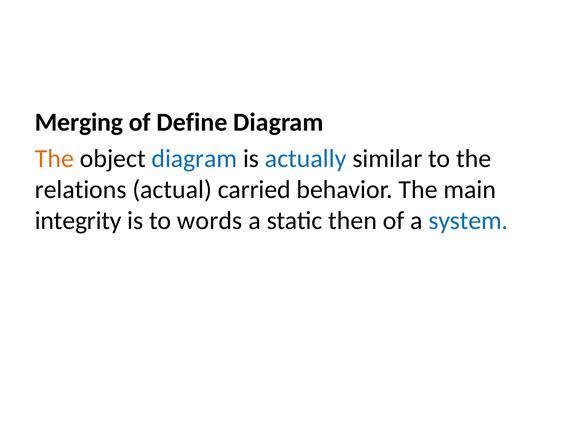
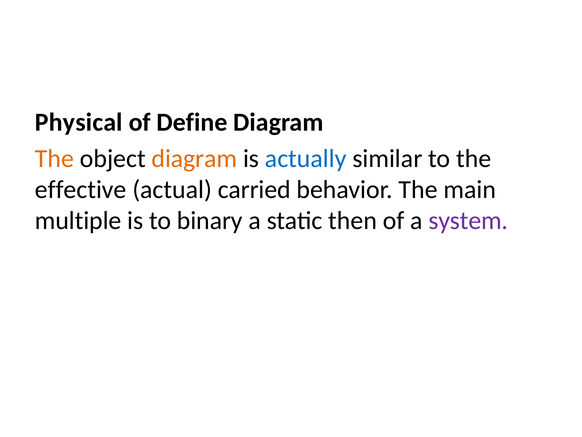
Merging: Merging -> Physical
diagram at (194, 158) colour: blue -> orange
relations: relations -> effective
integrity: integrity -> multiple
words: words -> binary
system colour: blue -> purple
